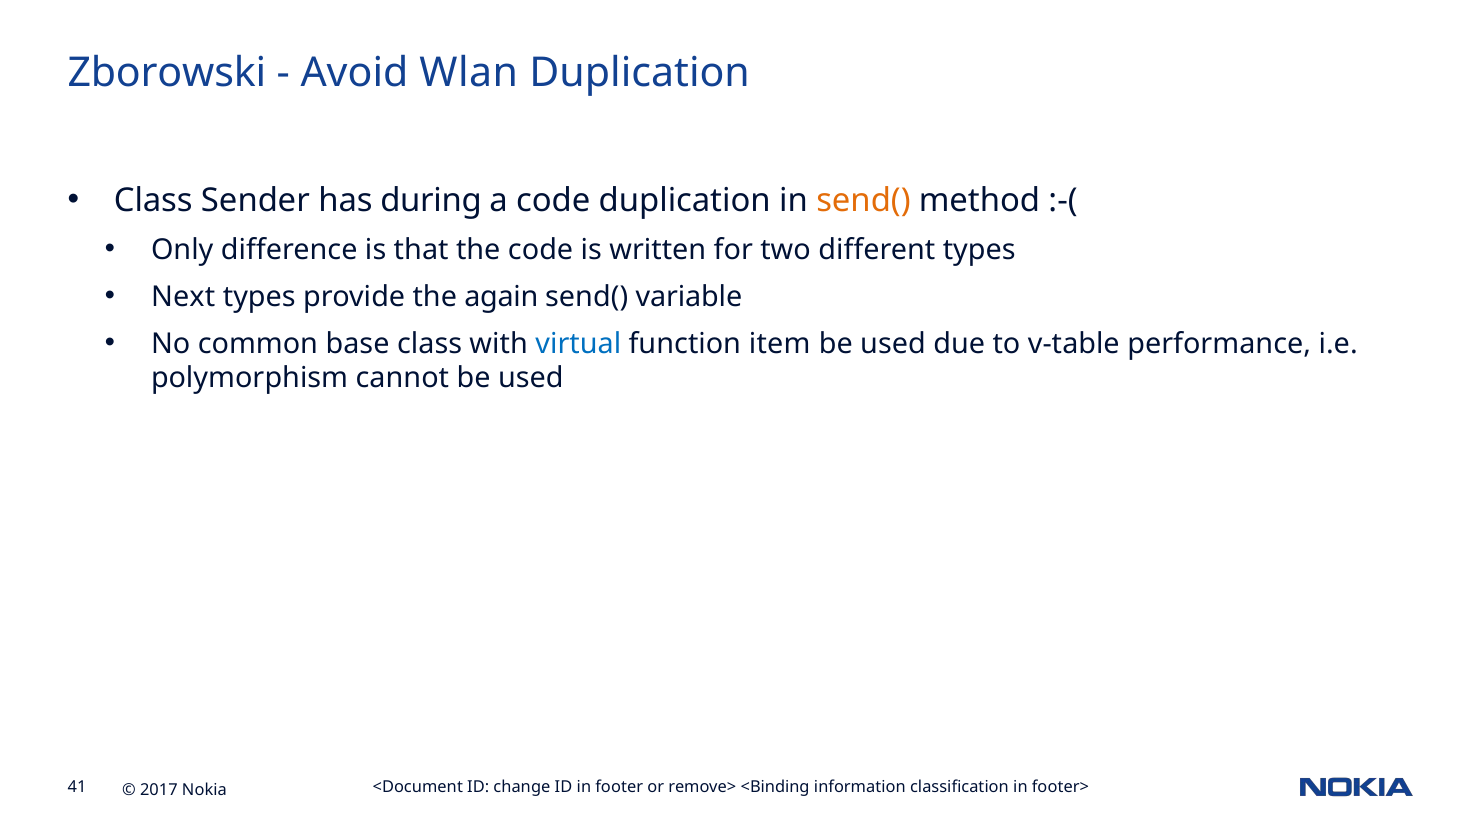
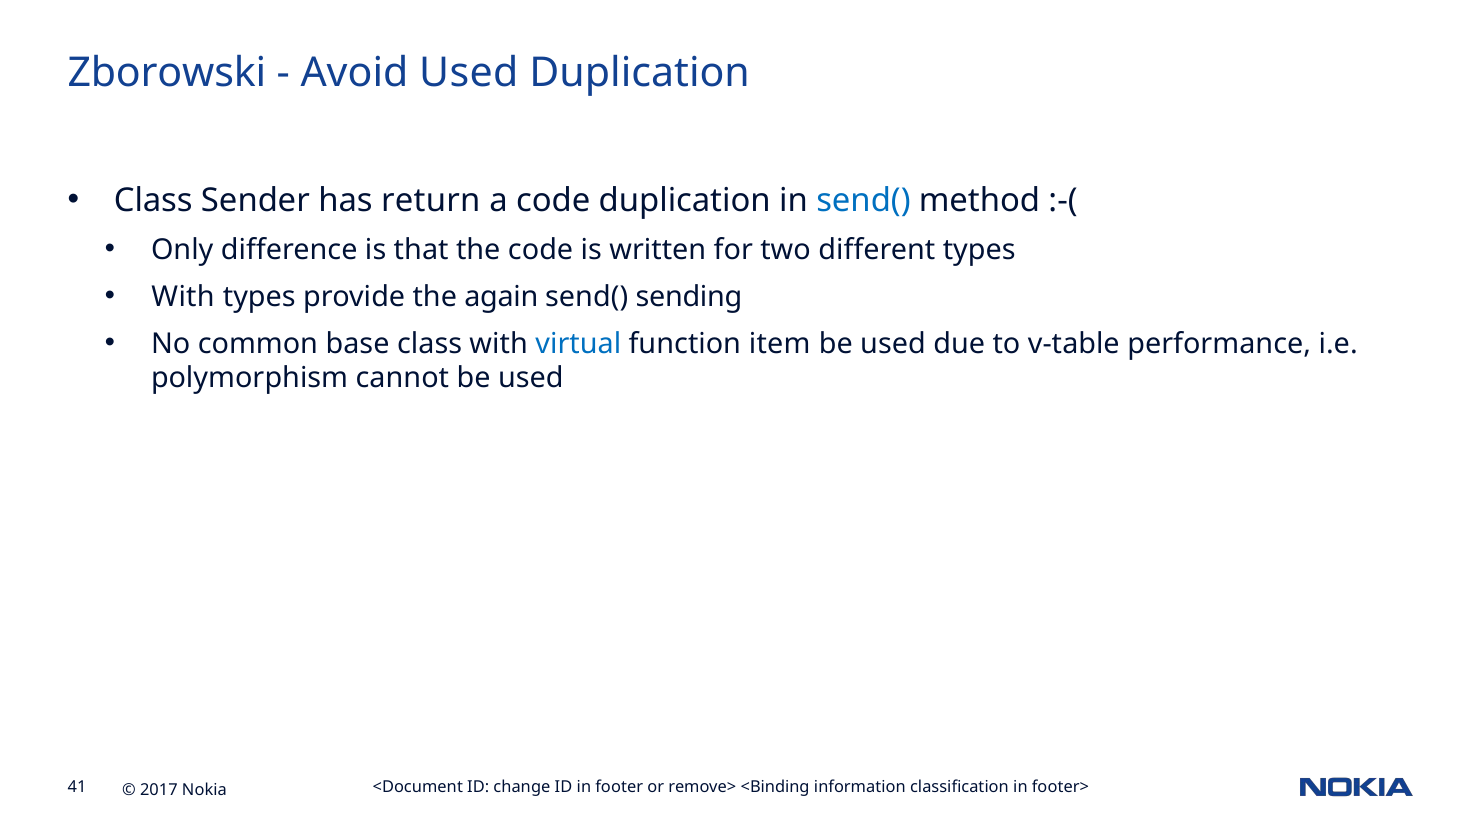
Avoid Wlan: Wlan -> Used
during: during -> return
send( at (863, 201) colour: orange -> blue
Next at (183, 297): Next -> With
variable: variable -> sending
